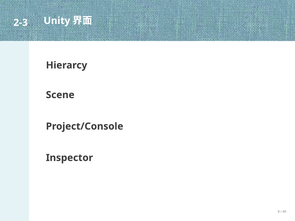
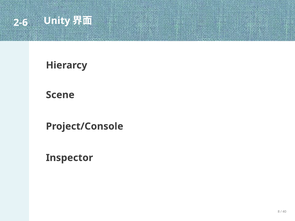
2-3: 2-3 -> 2-6
